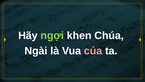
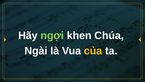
của colour: pink -> yellow
